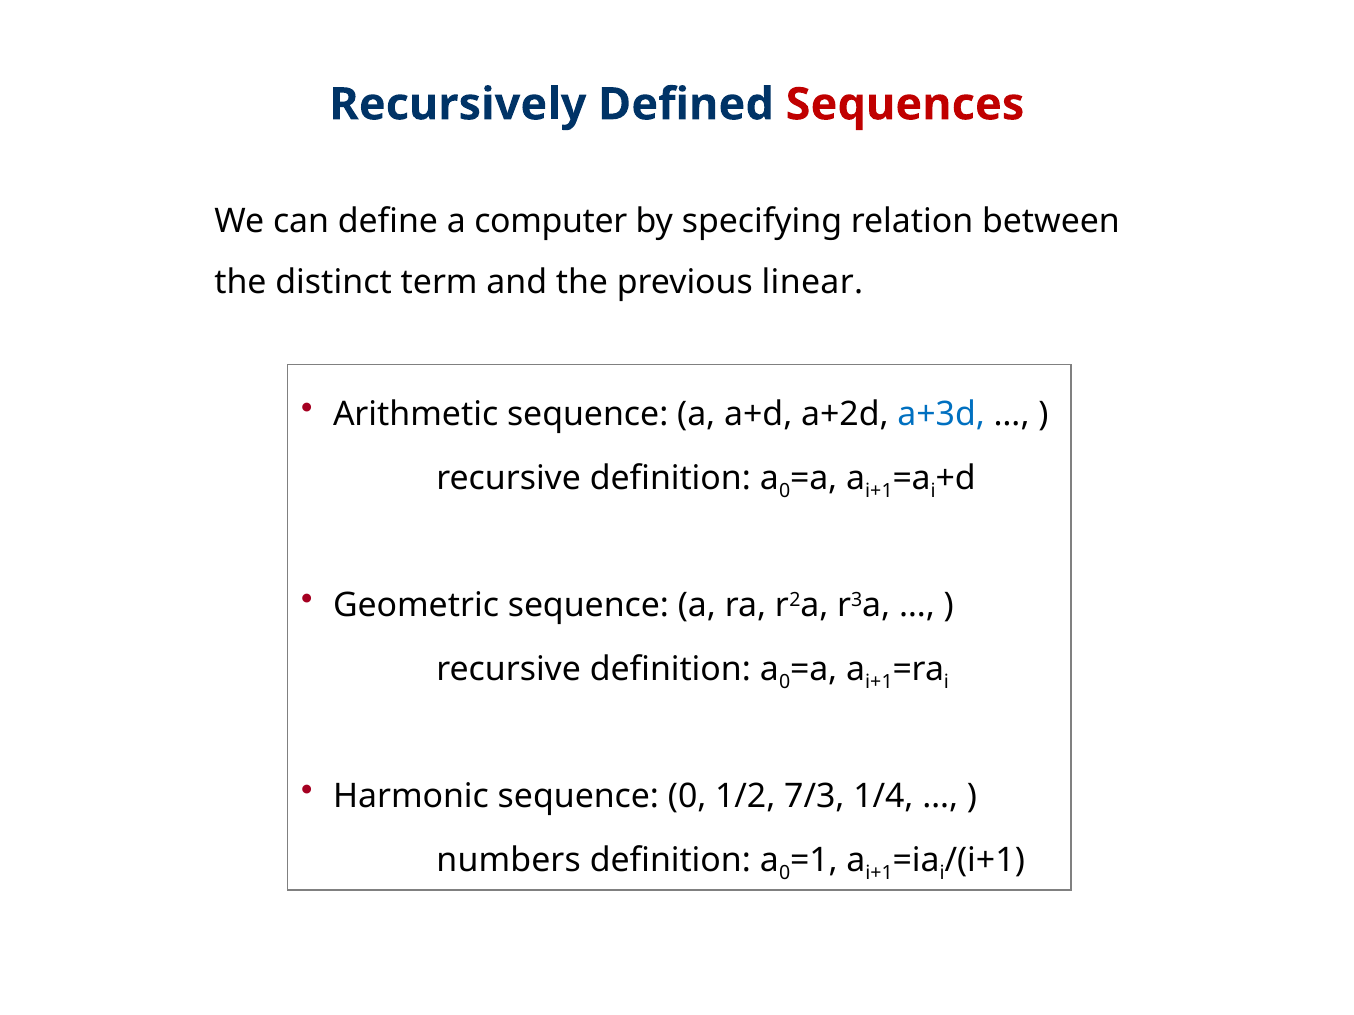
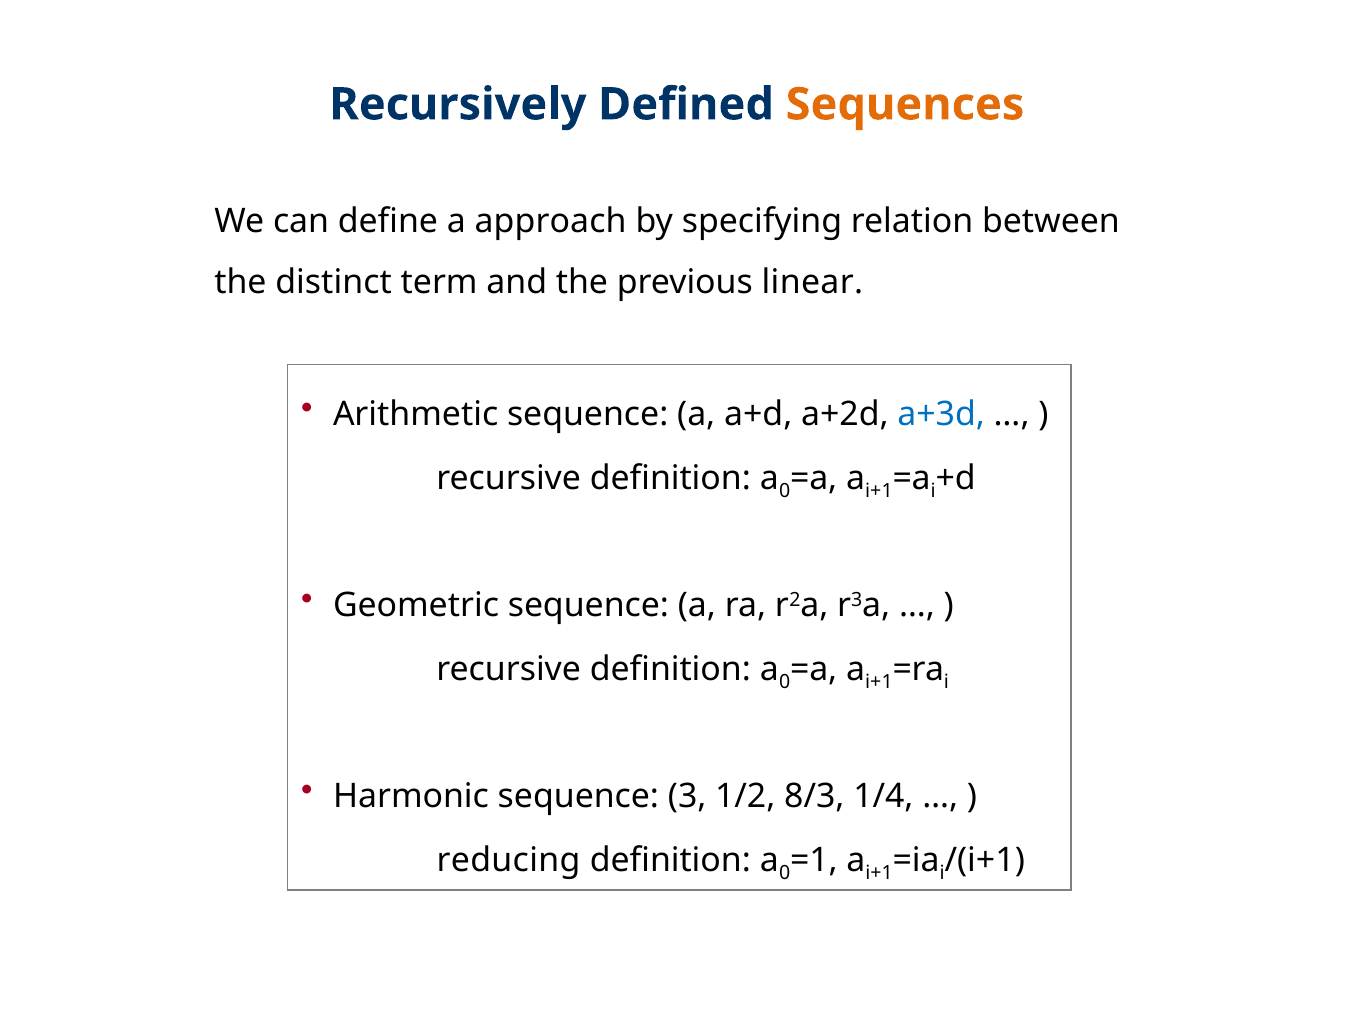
Sequences colour: red -> orange
computer: computer -> approach
sequence 0: 0 -> 3
7/3: 7/3 -> 8/3
numbers: numbers -> reducing
